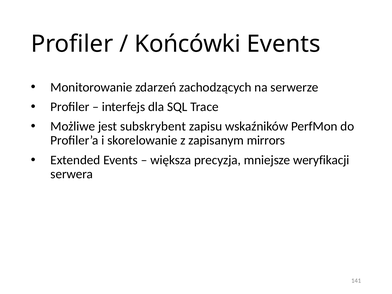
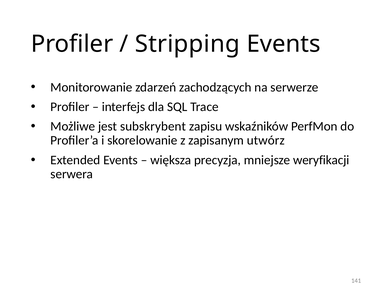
Końcówki: Końcówki -> Stripping
mirrors: mirrors -> utwórz
